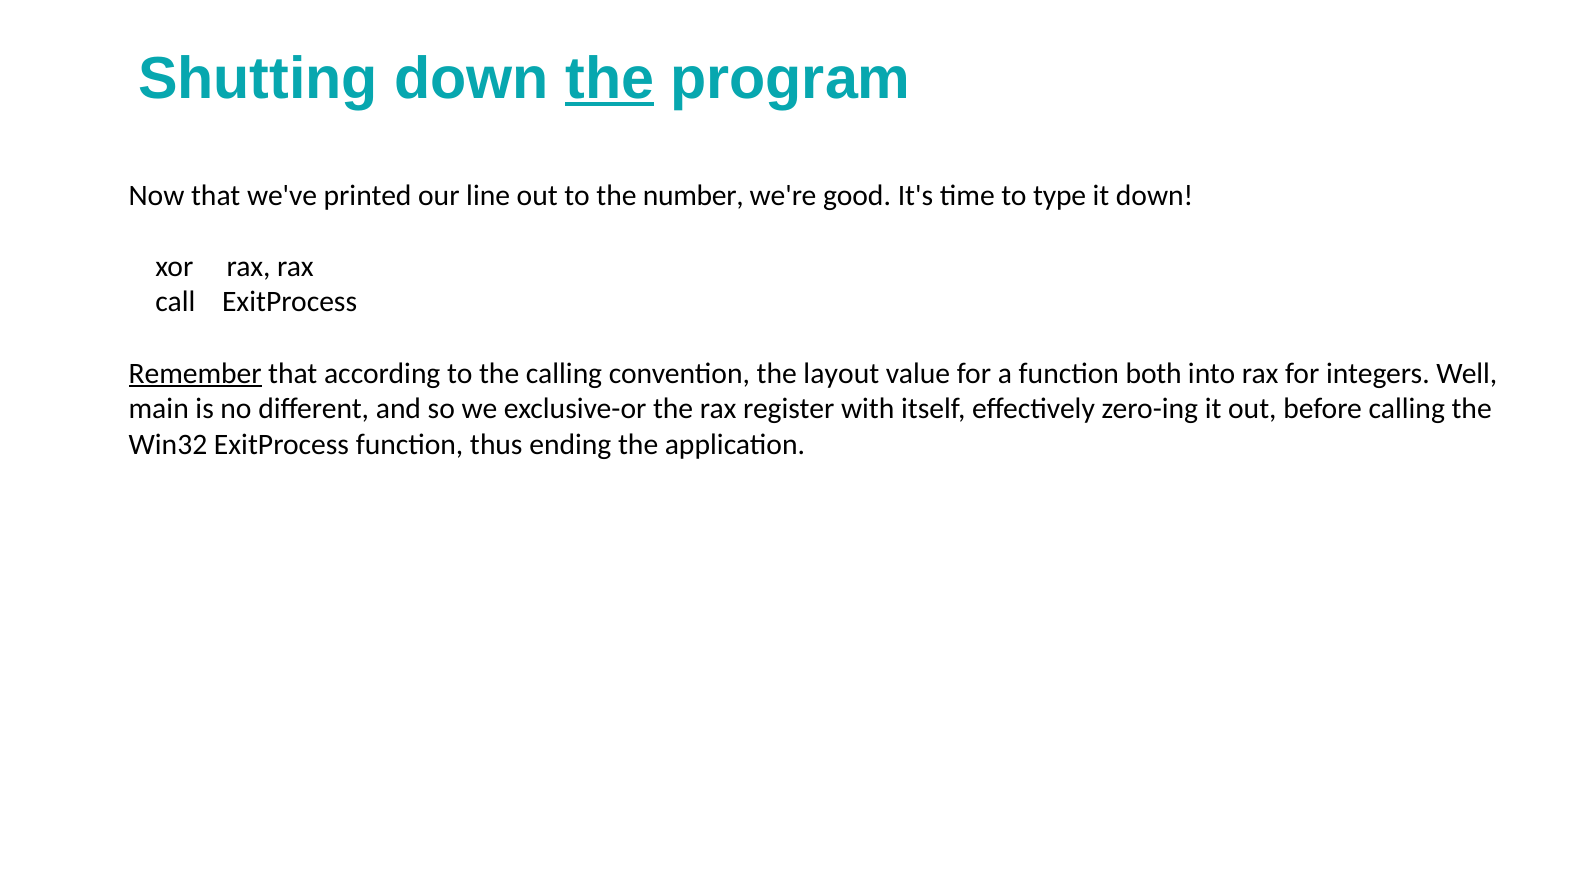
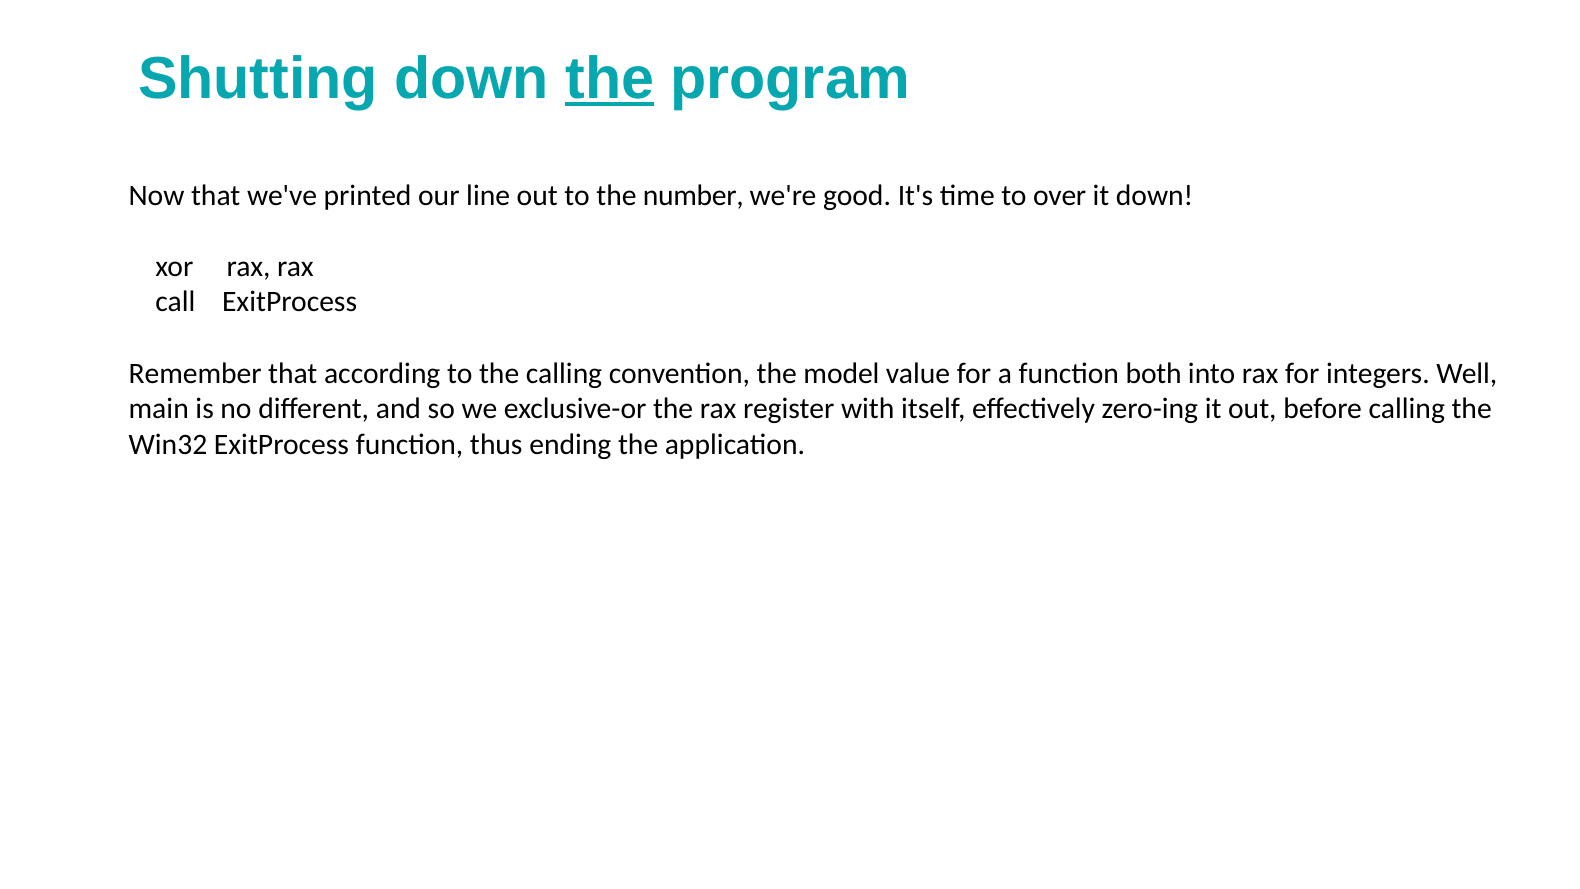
type: type -> over
Remember underline: present -> none
layout: layout -> model
